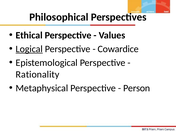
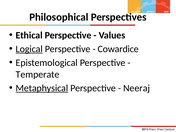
Rationality: Rationality -> Temperate
Metaphysical underline: none -> present
Person: Person -> Neeraj
